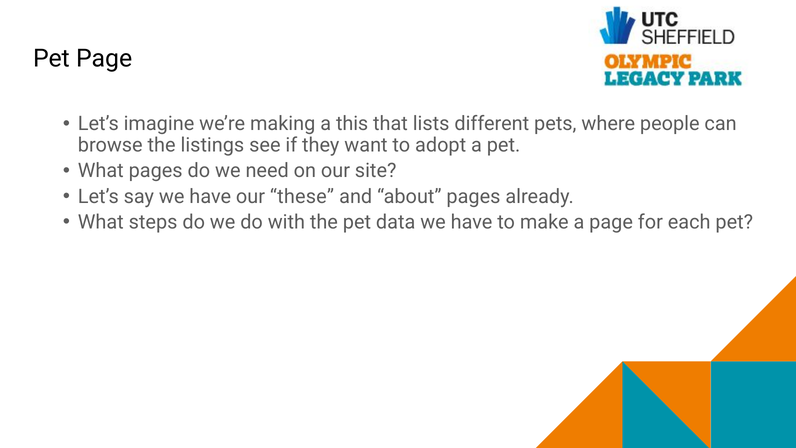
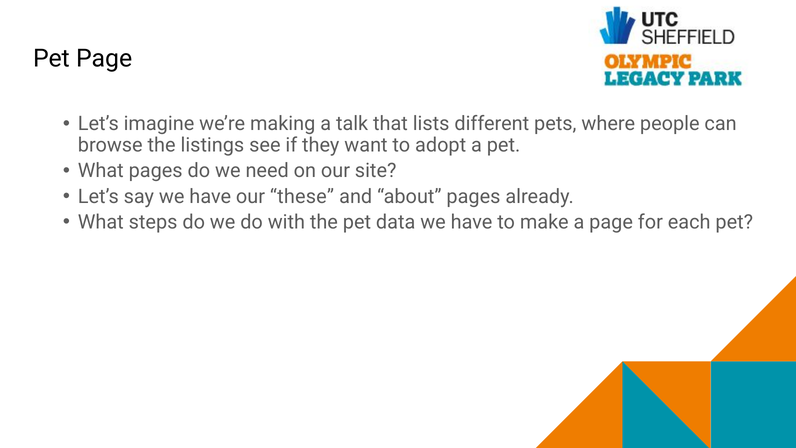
this: this -> talk
